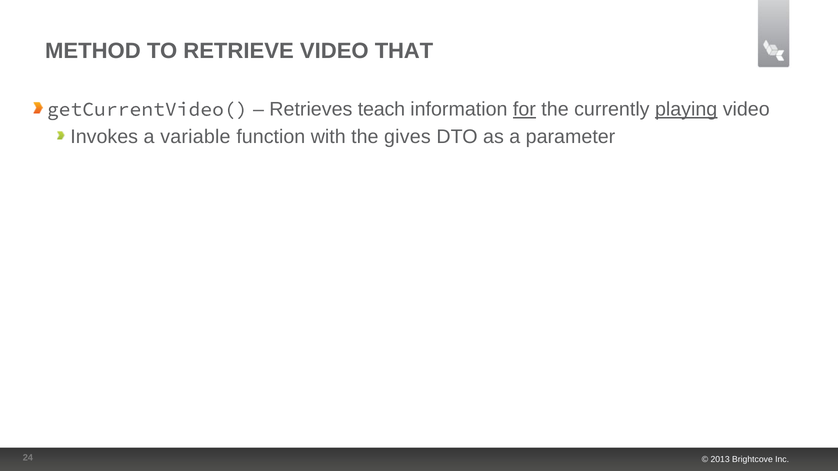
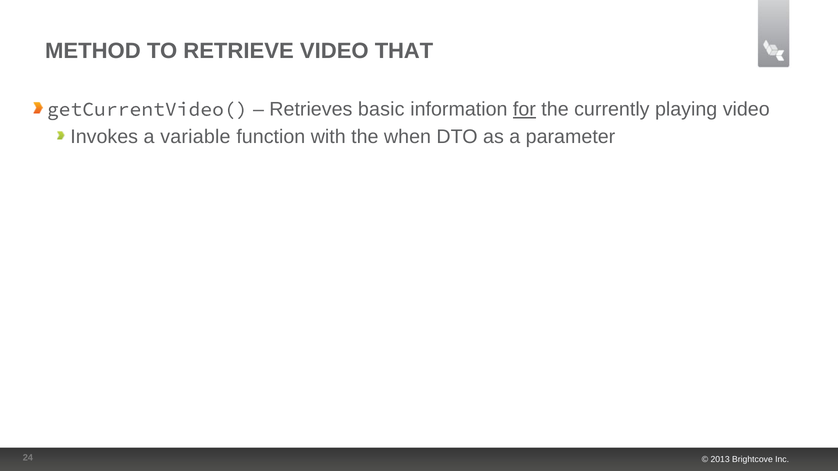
teach: teach -> basic
playing underline: present -> none
gives: gives -> when
